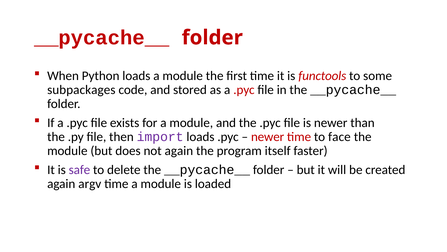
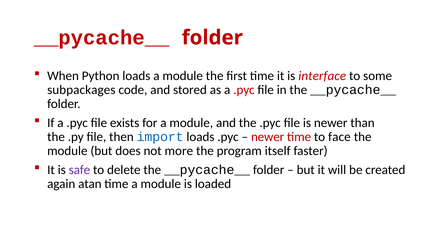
functools: functools -> interface
import colour: purple -> blue
not again: again -> more
argv: argv -> atan
